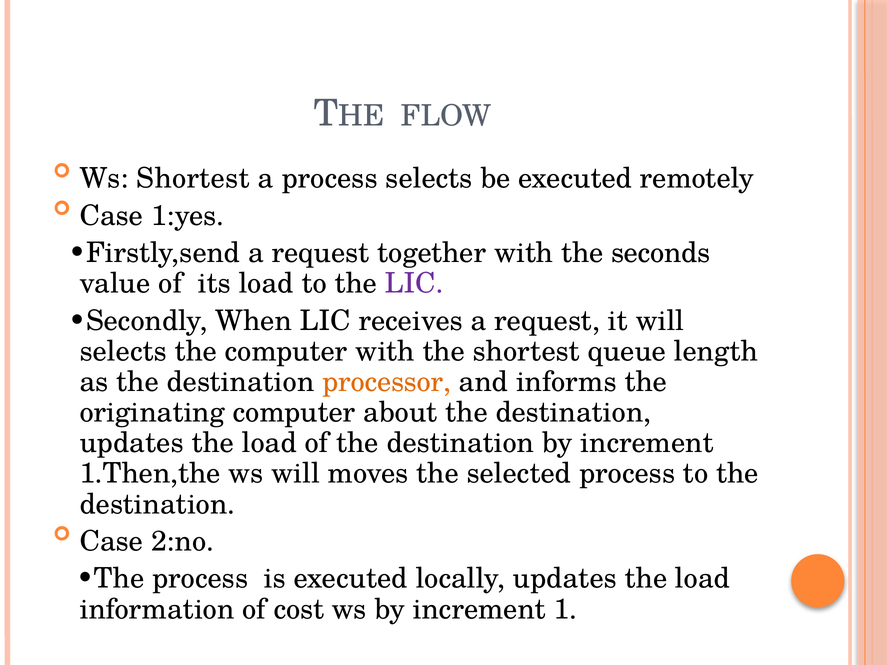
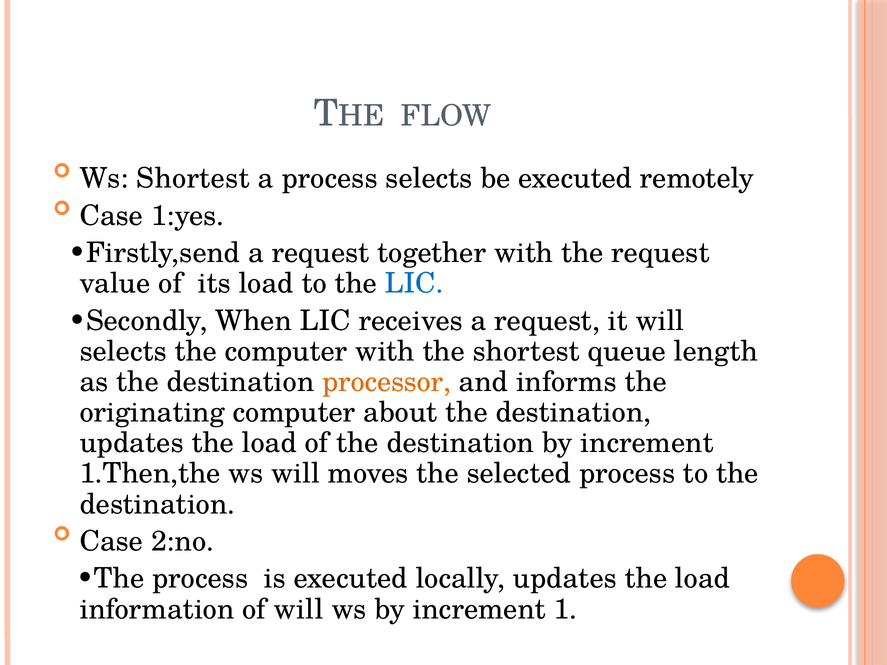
the seconds: seconds -> request
LIC at (414, 284) colour: purple -> blue
of cost: cost -> will
